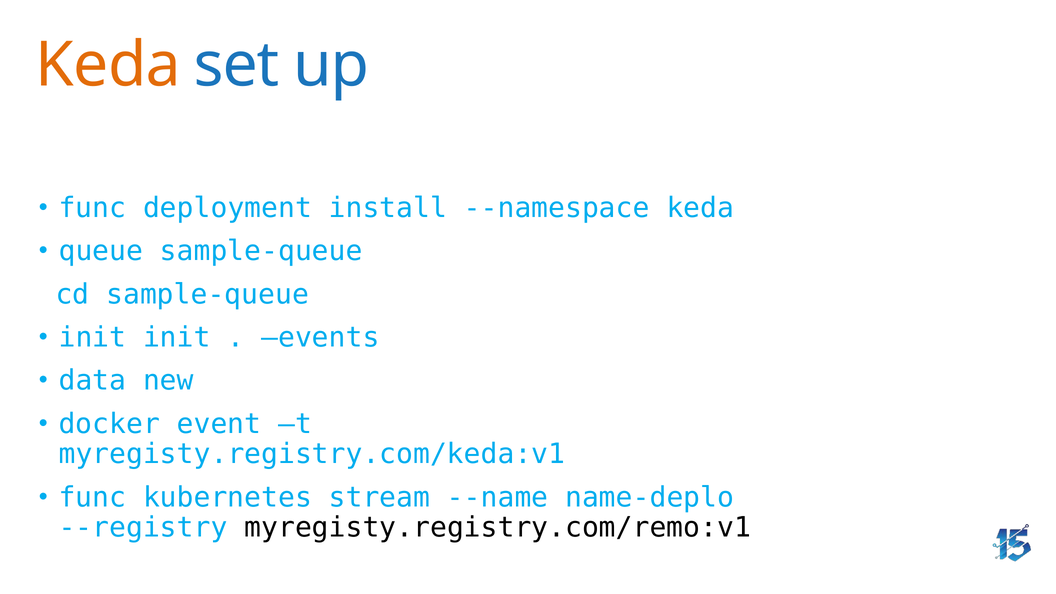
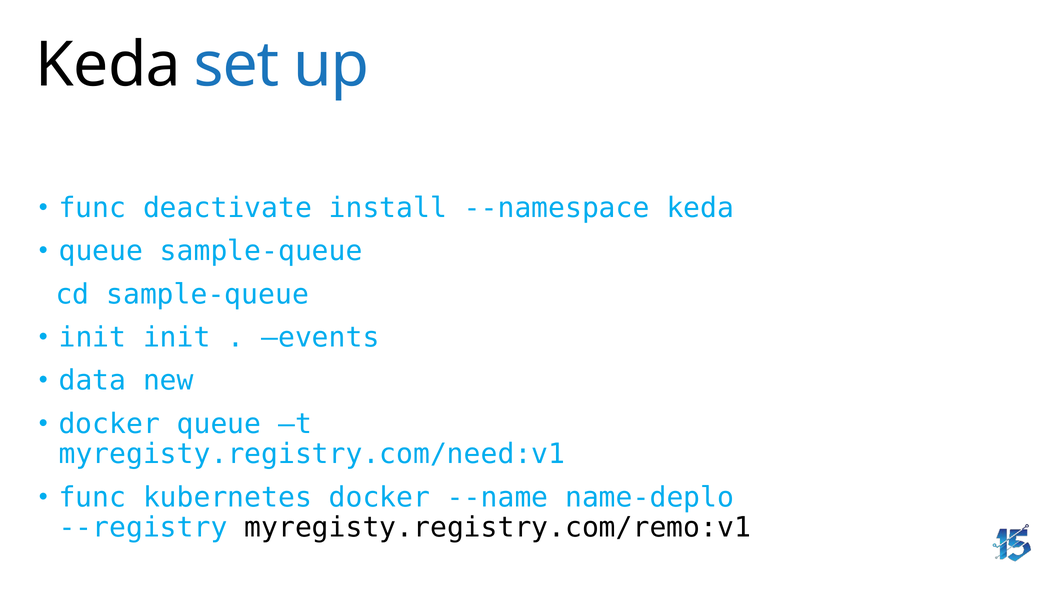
Keda at (108, 65) colour: orange -> black
deployment: deployment -> deactivate
docker event: event -> queue
myregisty.registry.com/keda:v1: myregisty.registry.com/keda:v1 -> myregisty.registry.com/need:v1
kubernetes stream: stream -> docker
